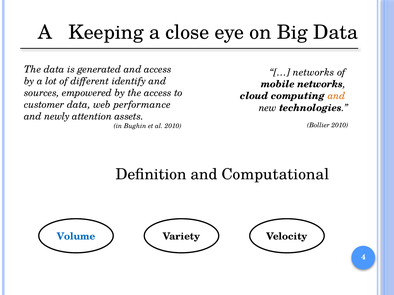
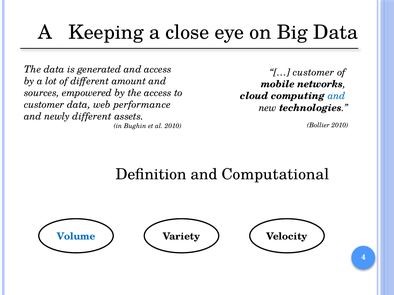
networks at (314, 72): networks -> customer
identify: identify -> amount
and at (337, 96) colour: orange -> blue
newly attention: attention -> different
